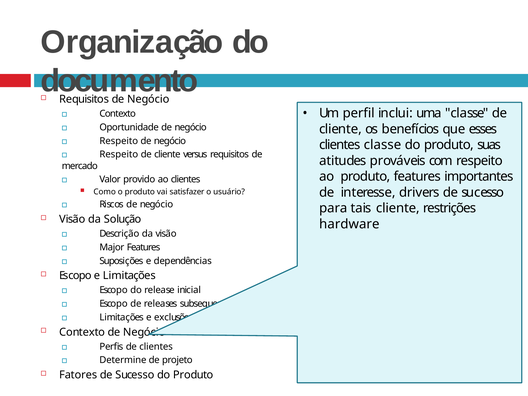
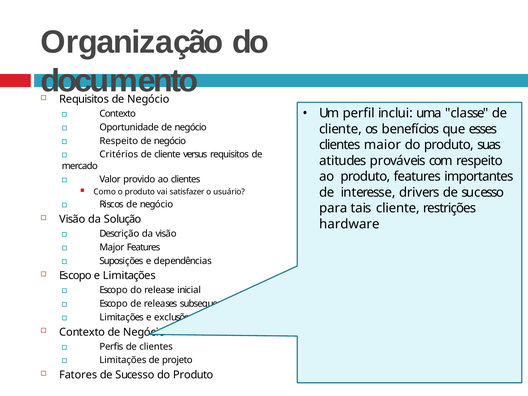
clientes classe: classe -> maior
Respeito at (119, 154): Respeito -> Critérios
Determine at (123, 360): Determine -> Limitações
